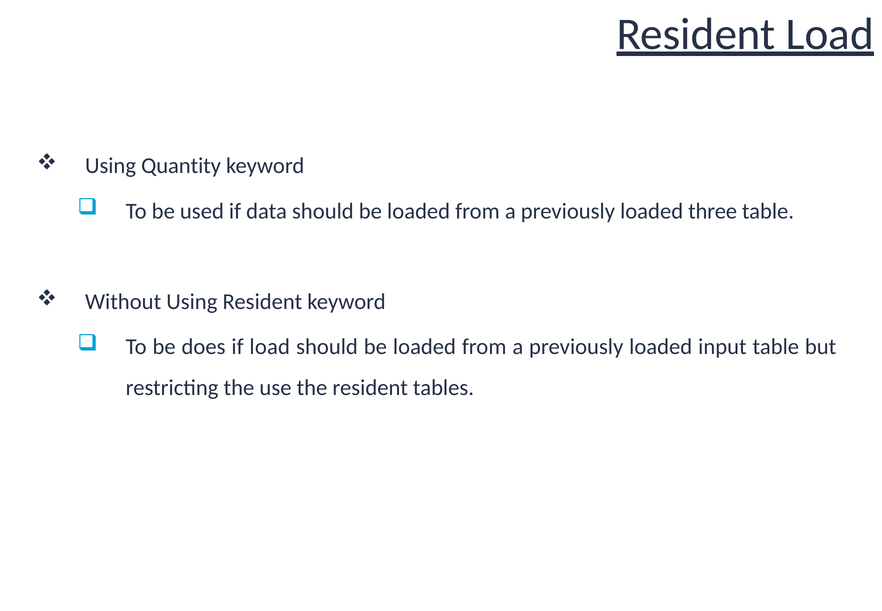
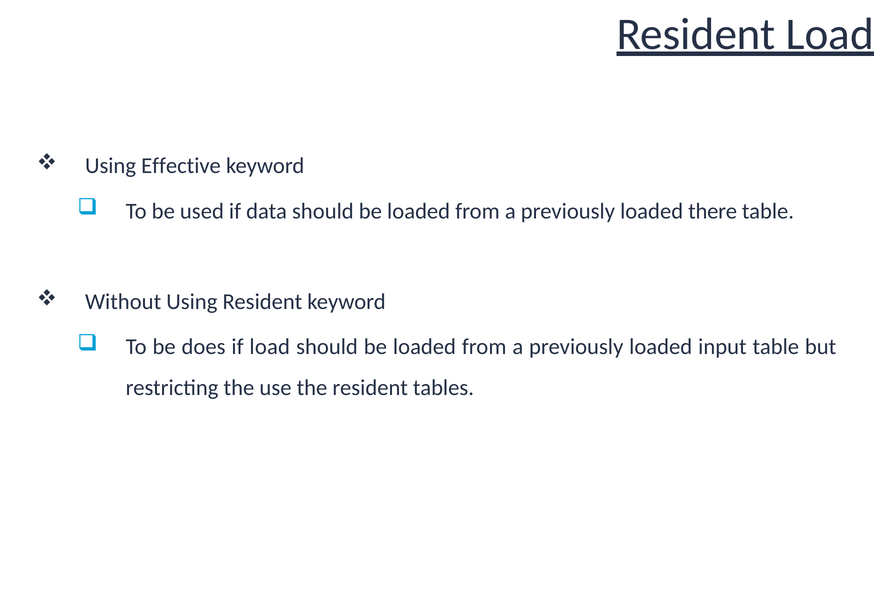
Quantity: Quantity -> Effective
three: three -> there
